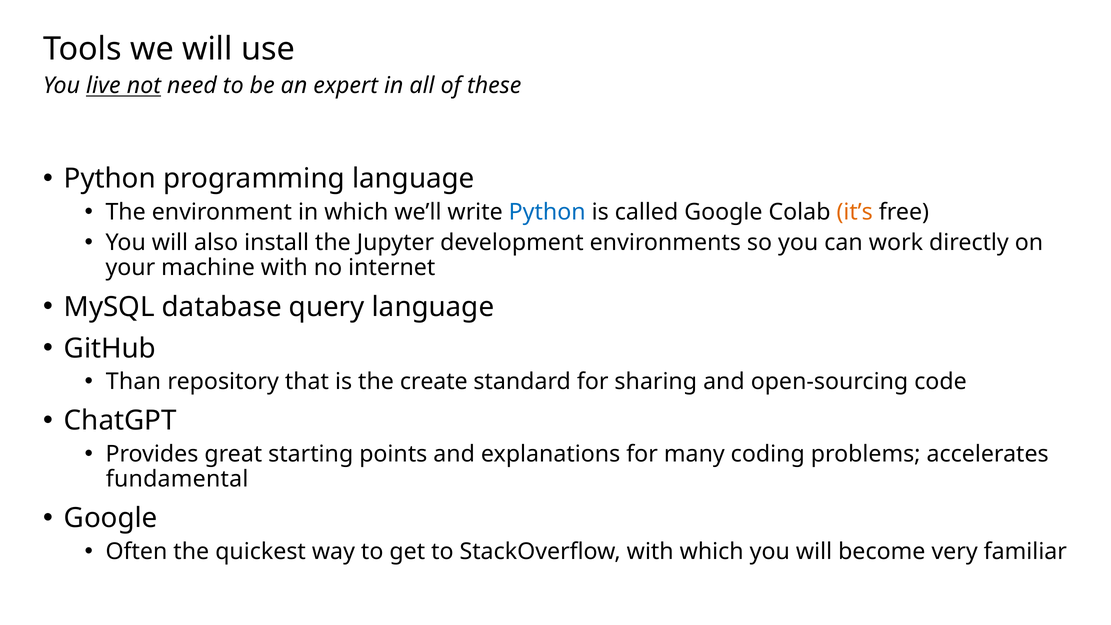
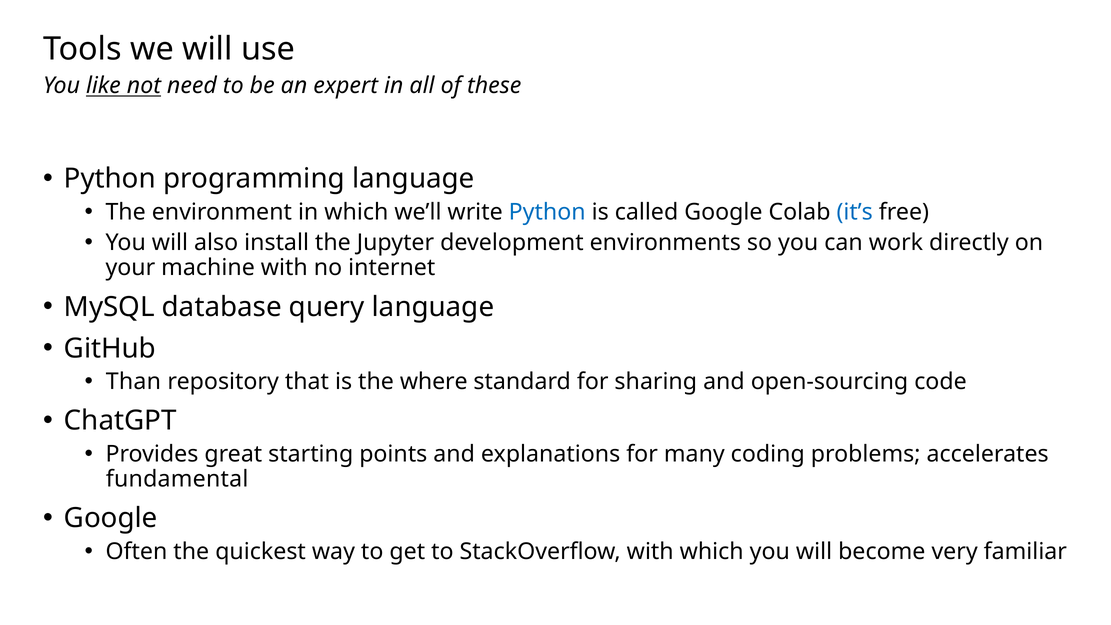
live: live -> like
it’s colour: orange -> blue
create: create -> where
